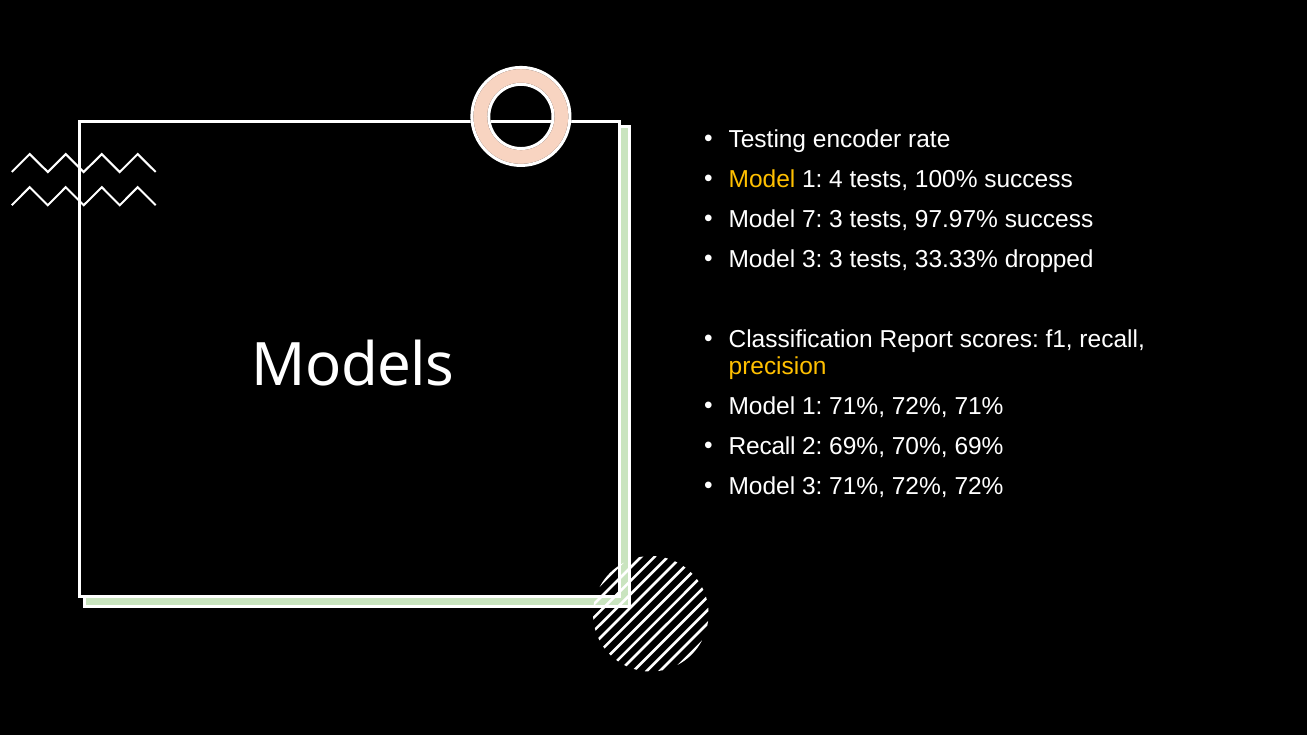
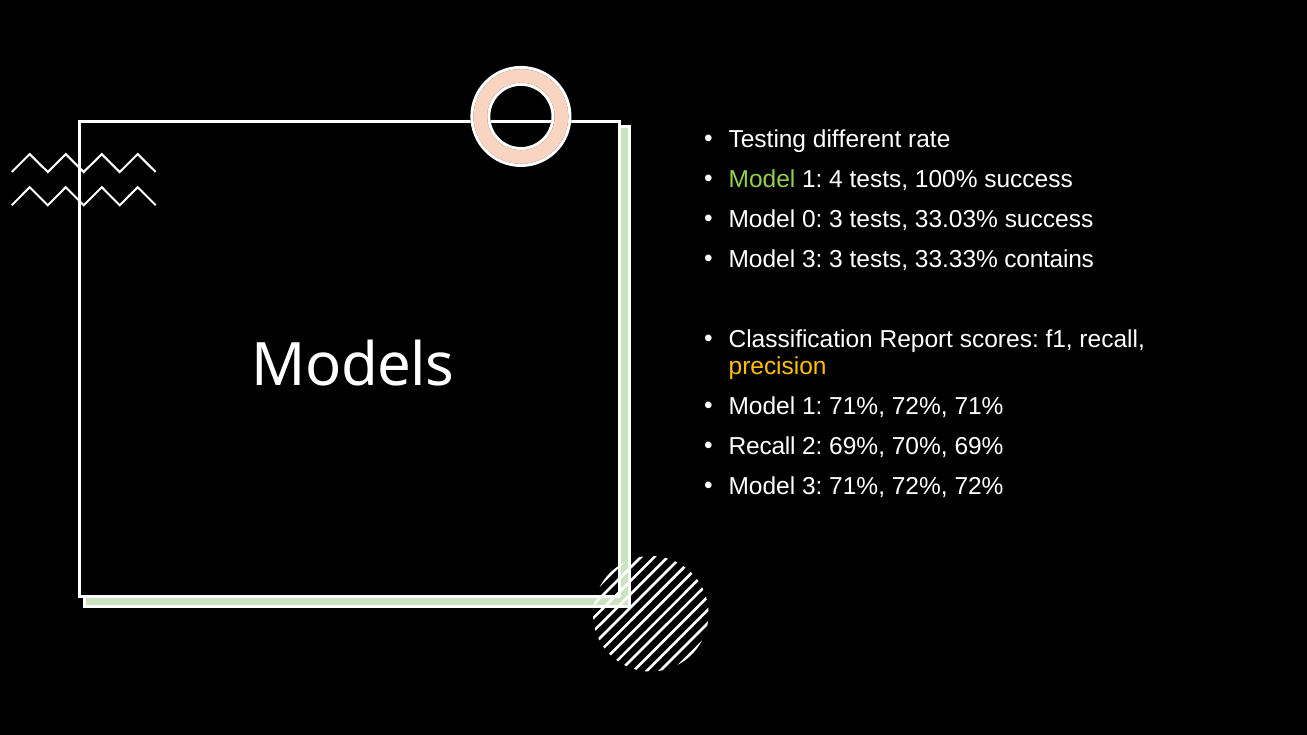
encoder: encoder -> different
Model at (762, 179) colour: yellow -> light green
7: 7 -> 0
97.97%: 97.97% -> 33.03%
dropped: dropped -> contains
